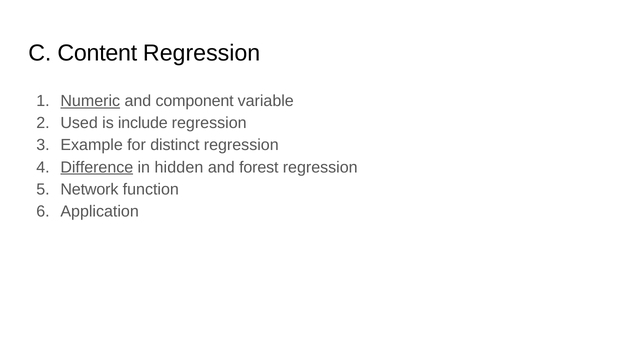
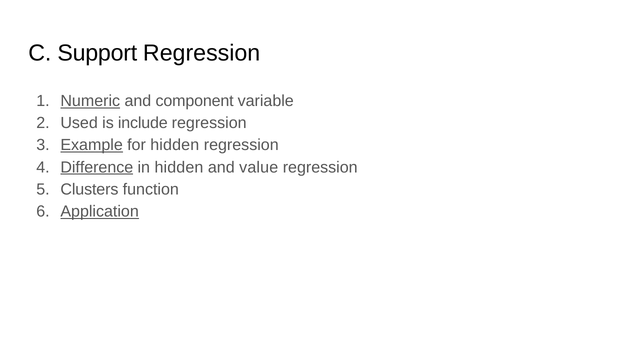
Content: Content -> Support
Example underline: none -> present
for distinct: distinct -> hidden
forest: forest -> value
Network: Network -> Clusters
Application underline: none -> present
